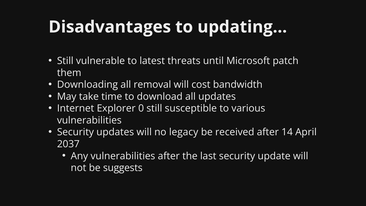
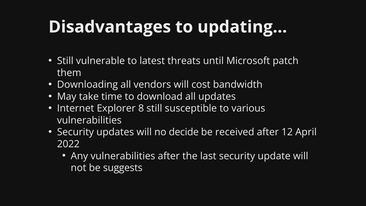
removal: removal -> vendors
0: 0 -> 8
legacy: legacy -> decide
14: 14 -> 12
2037: 2037 -> 2022
